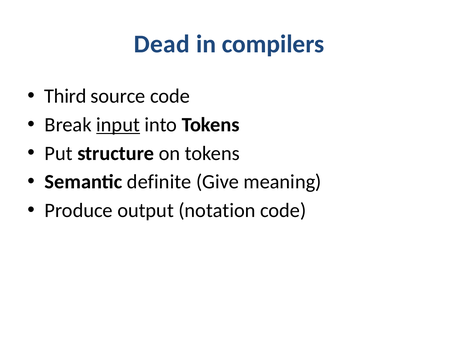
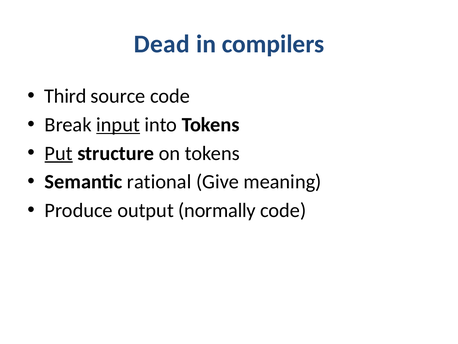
Put underline: none -> present
definite: definite -> rational
notation: notation -> normally
